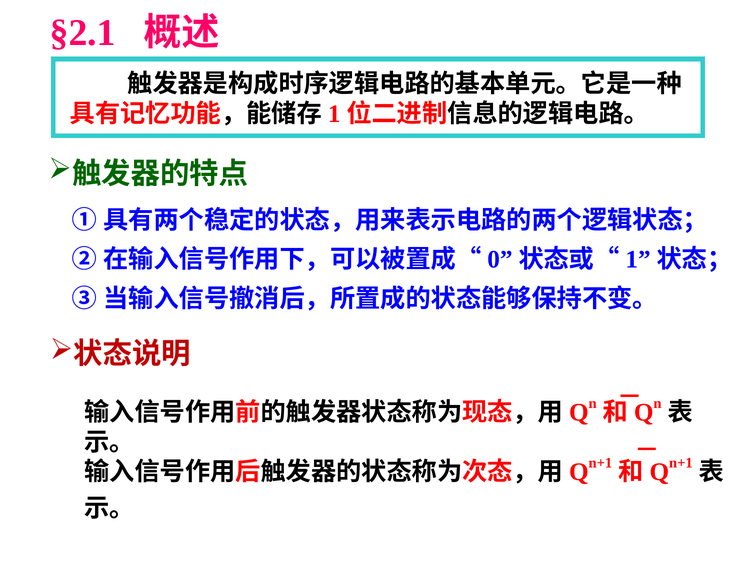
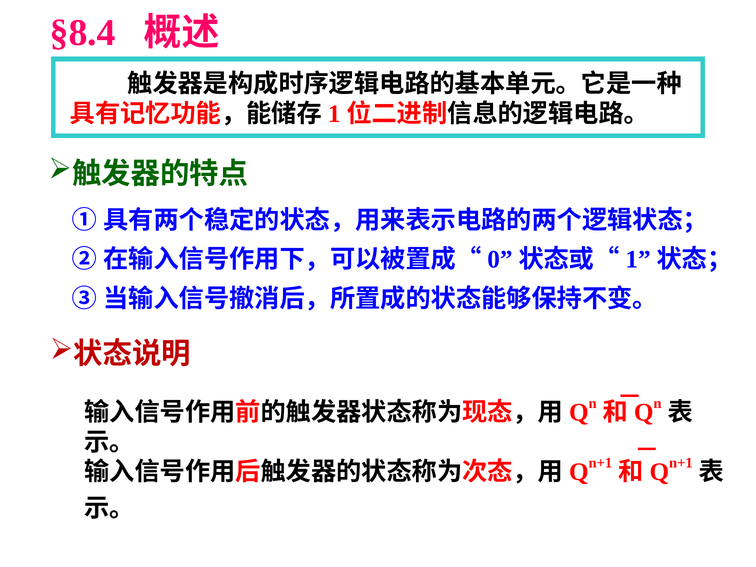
§2.1: §2.1 -> §8.4
